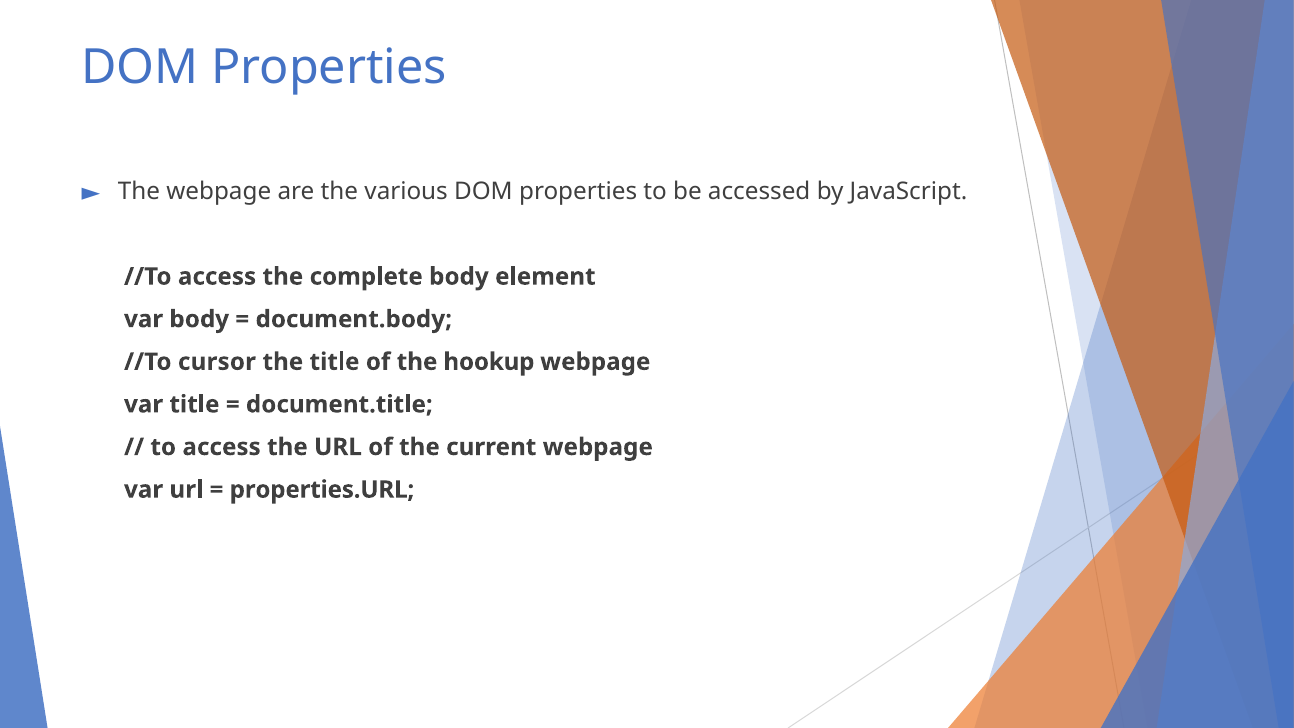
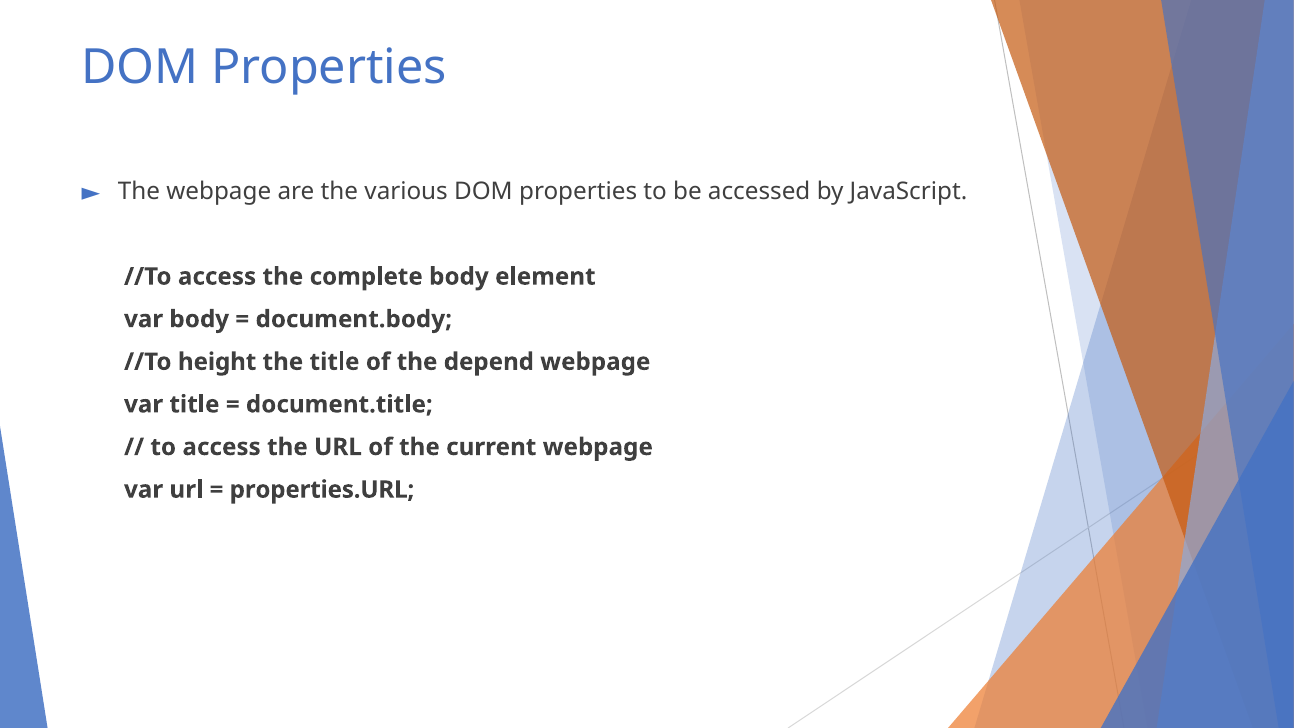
cursor: cursor -> height
hookup: hookup -> depend
